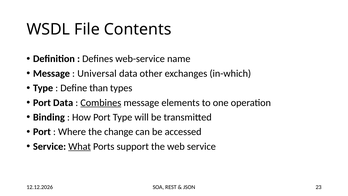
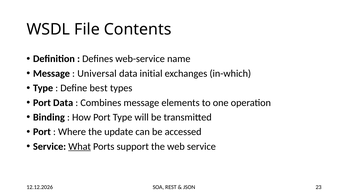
other: other -> initial
than: than -> best
Combines underline: present -> none
change: change -> update
